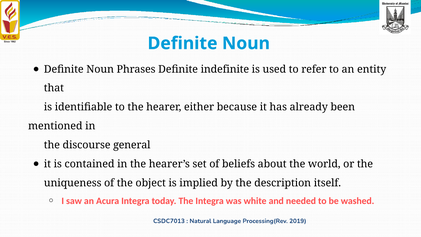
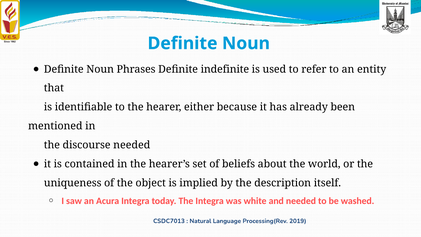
discourse general: general -> needed
